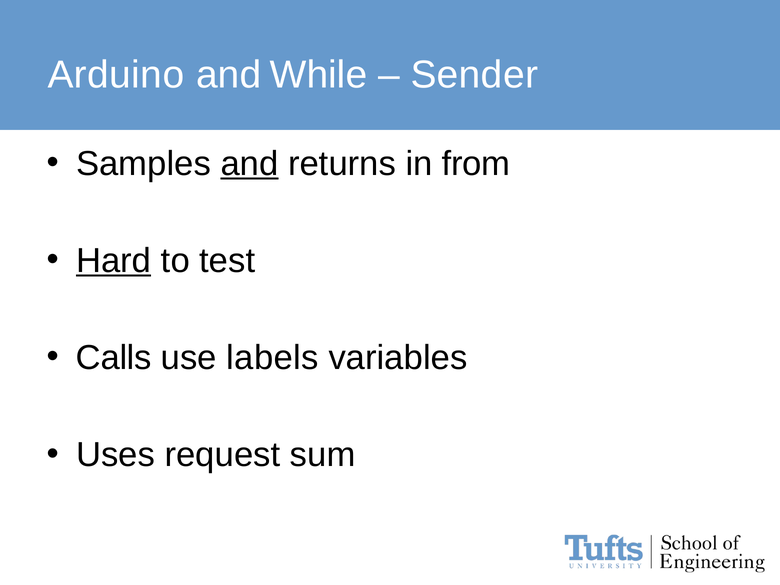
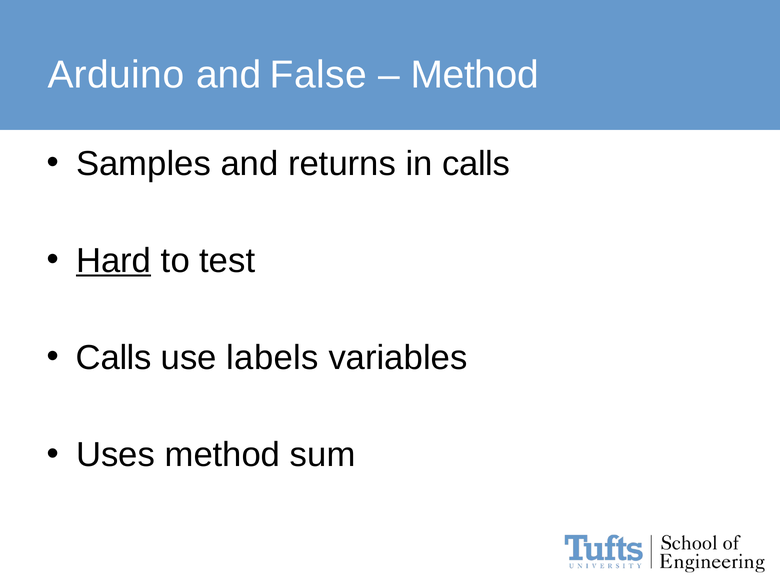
While: While -> False
Sender at (474, 75): Sender -> Method
and at (249, 164) underline: present -> none
in from: from -> calls
Uses request: request -> method
